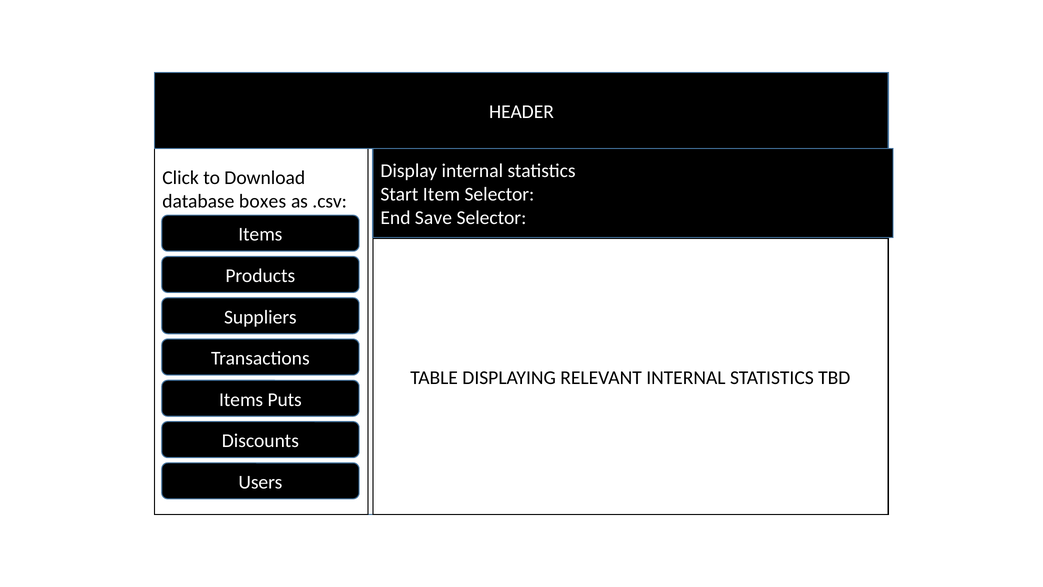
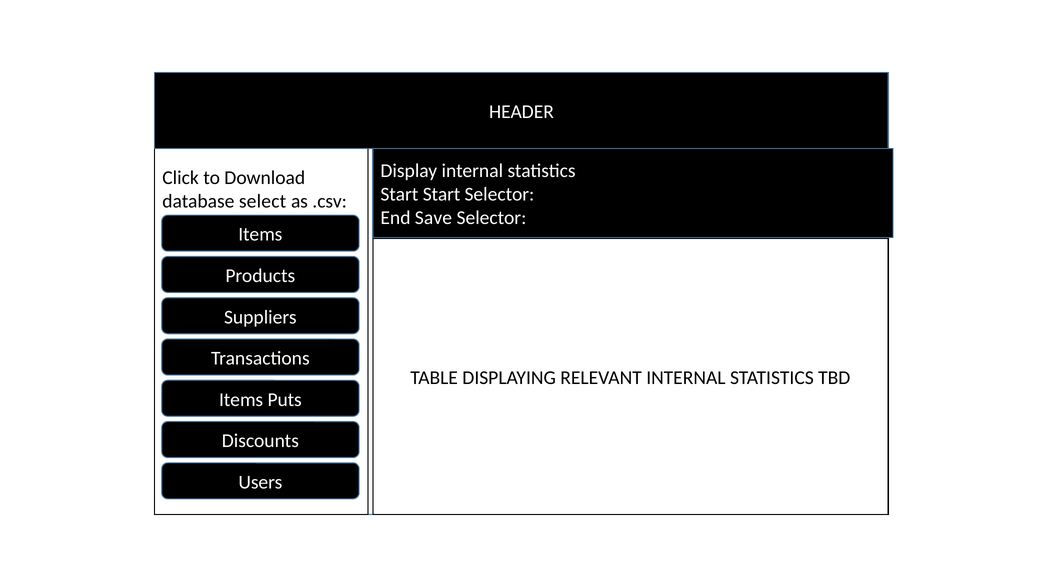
Start Item: Item -> Start
boxes: boxes -> select
